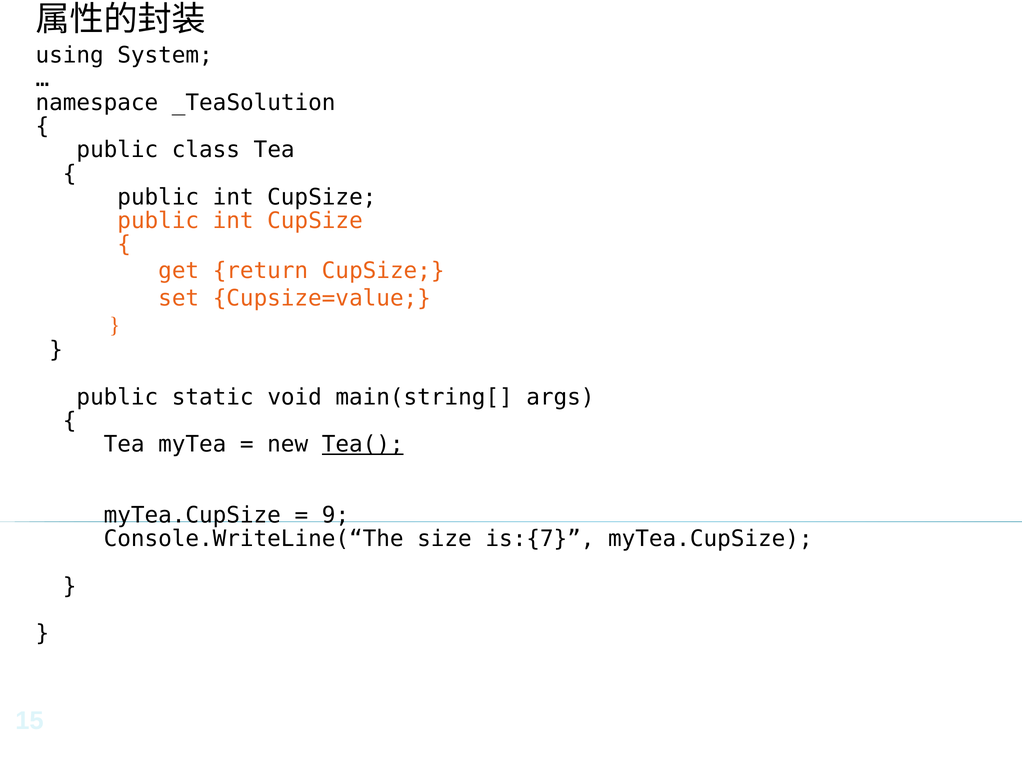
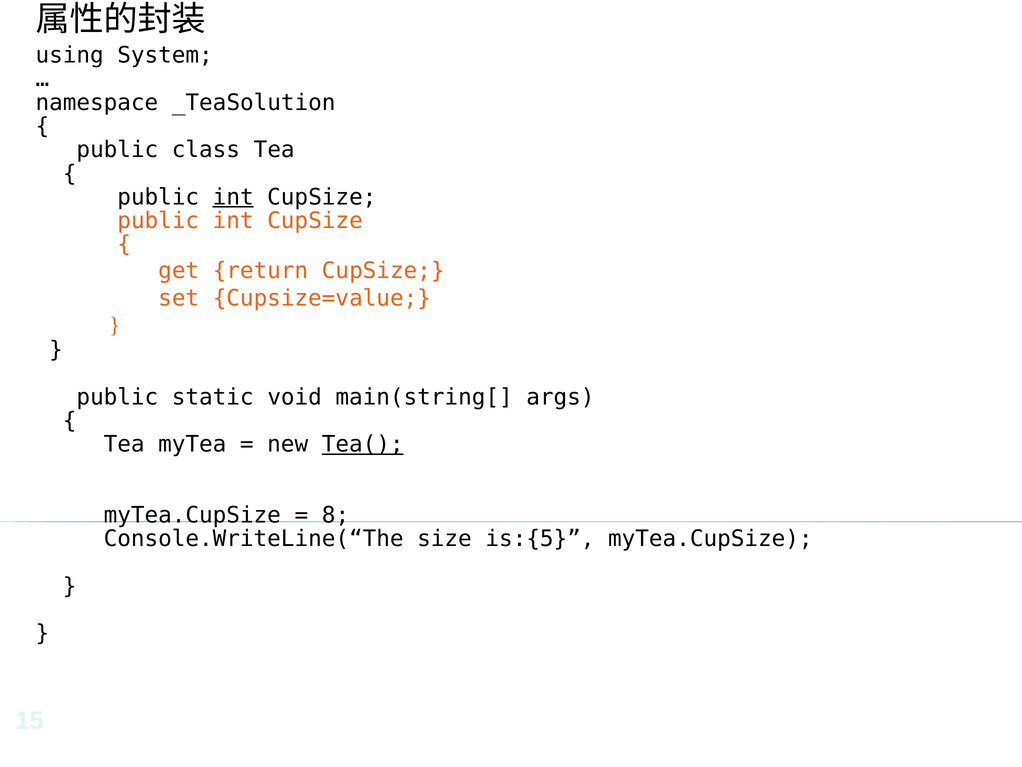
int at (233, 197) underline: none -> present
9: 9 -> 8
is:{7: is:{7 -> is:{5
